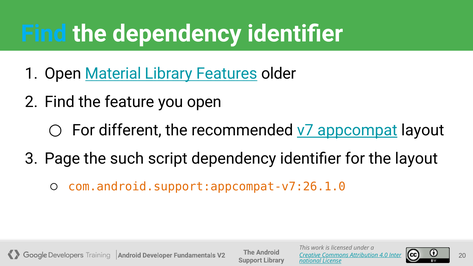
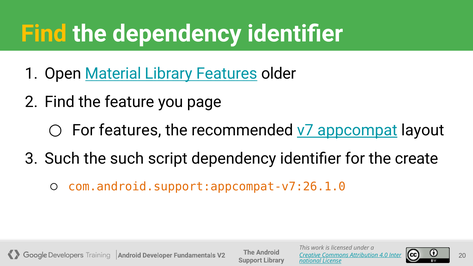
Find at (44, 34) colour: light blue -> yellow
you open: open -> page
For different: different -> features
Page at (62, 159): Page -> Such
the layout: layout -> create
